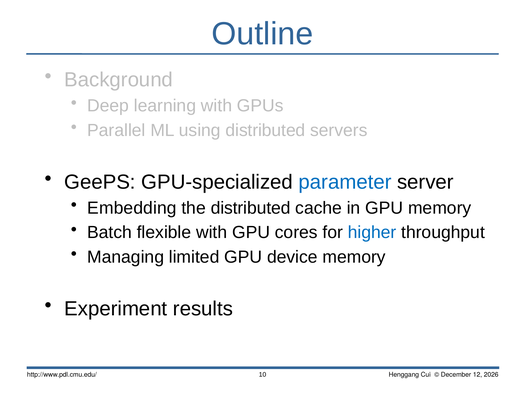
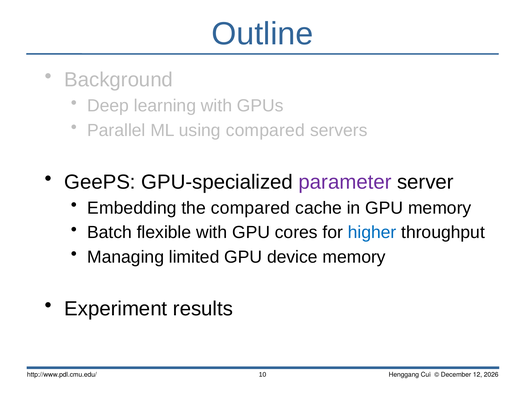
using distributed: distributed -> compared
parameter colour: blue -> purple
the distributed: distributed -> compared
